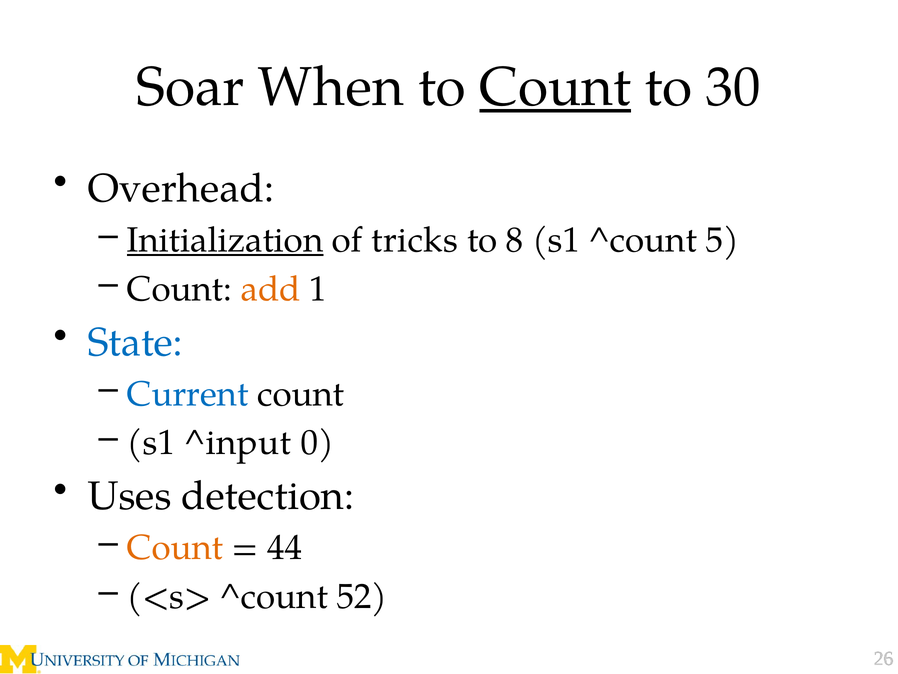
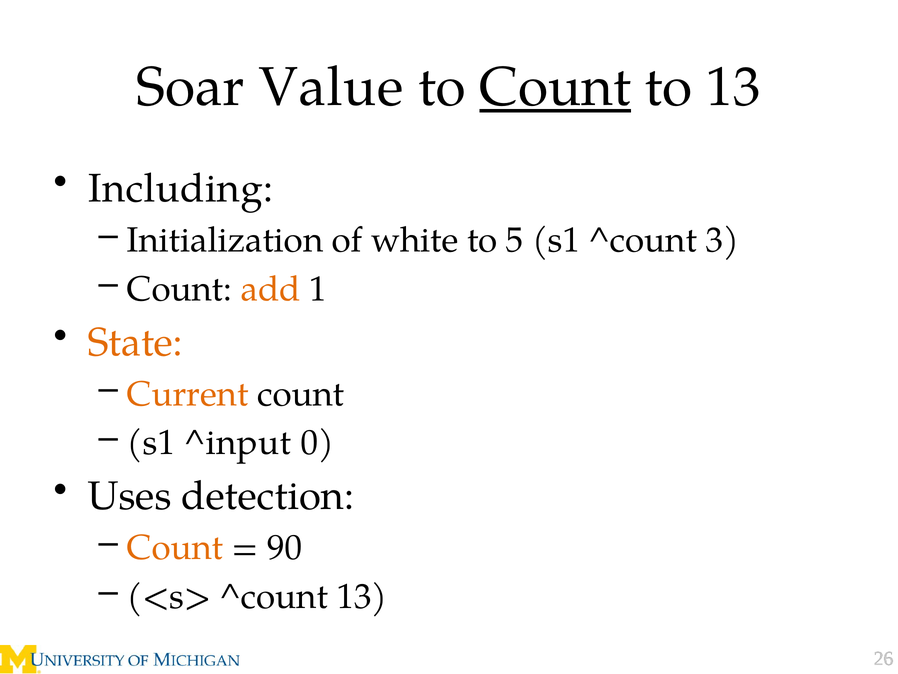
When: When -> Value
to 30: 30 -> 13
Overhead: Overhead -> Including
Initialization underline: present -> none
tricks: tricks -> white
8: 8 -> 5
5: 5 -> 3
State colour: blue -> orange
Current colour: blue -> orange
44: 44 -> 90
^count 52: 52 -> 13
